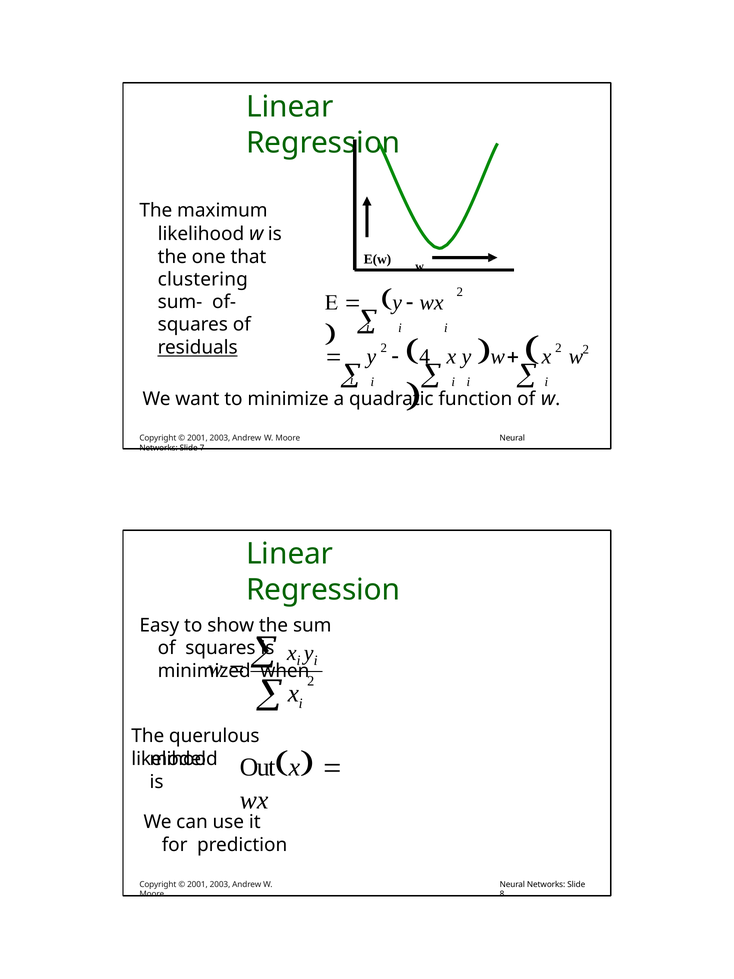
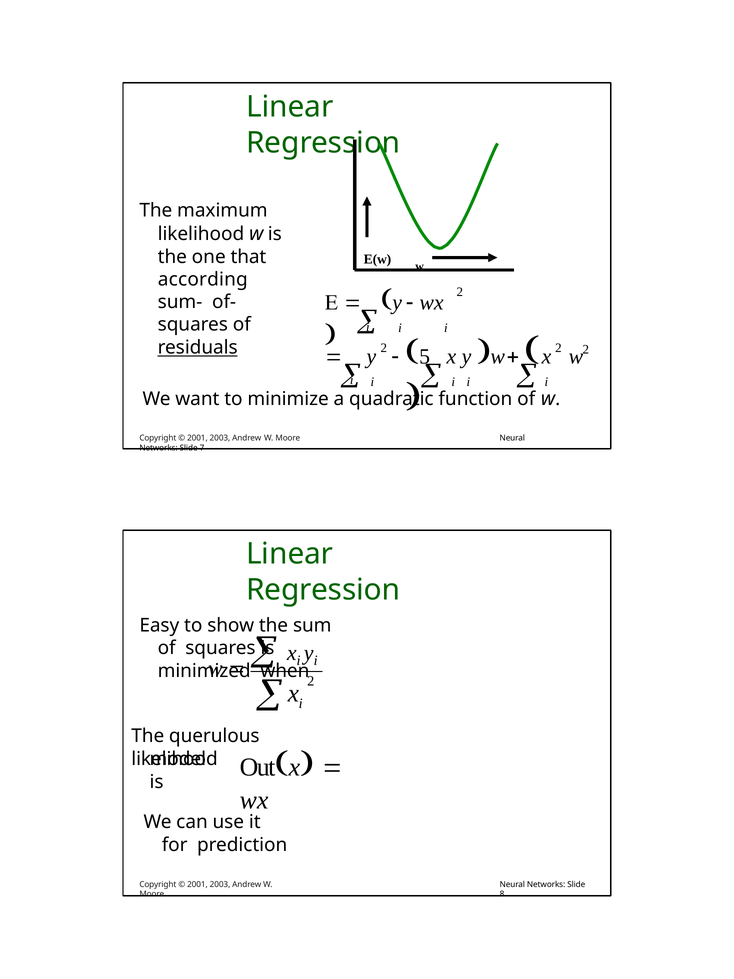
clustering: clustering -> according
4: 4 -> 5
